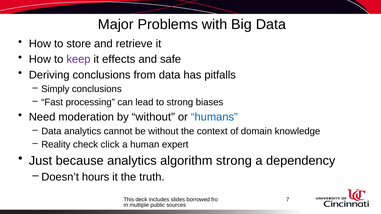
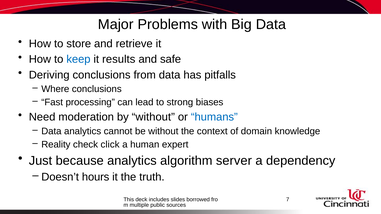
keep colour: purple -> blue
effects: effects -> results
Simply: Simply -> Where
algorithm strong: strong -> server
